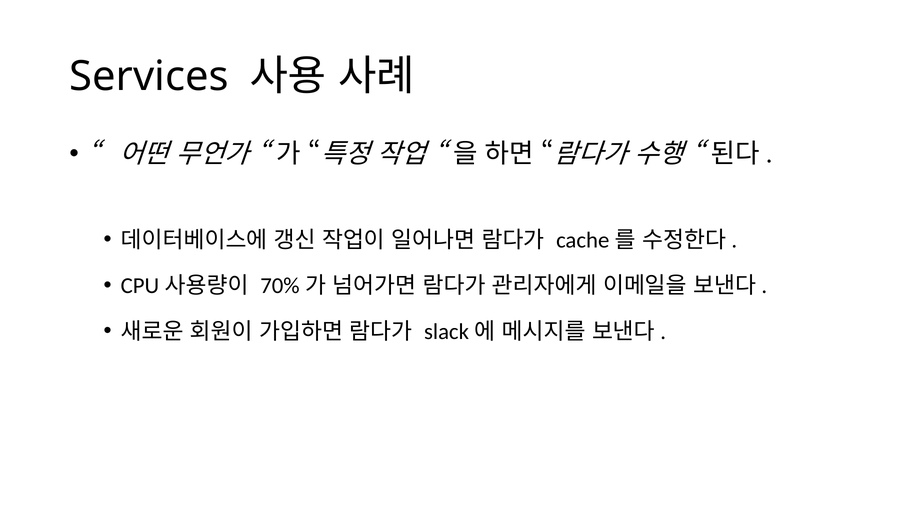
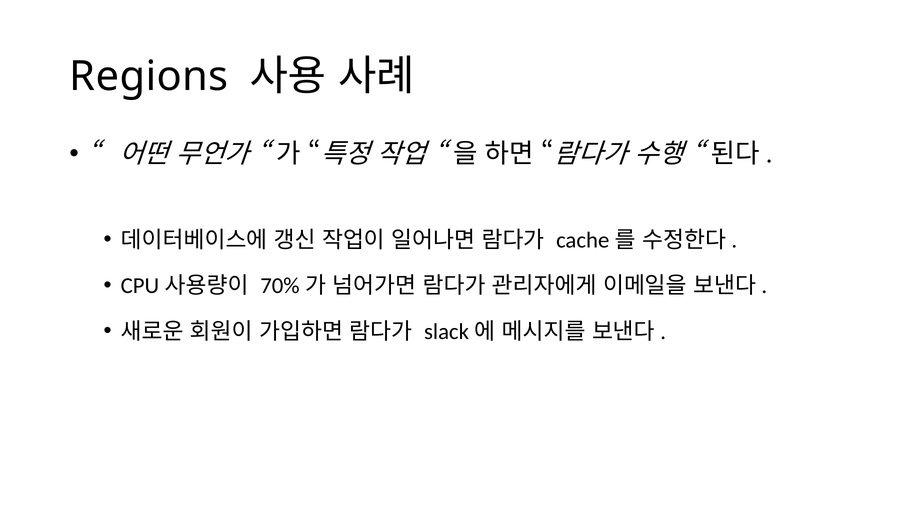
Services: Services -> Regions
